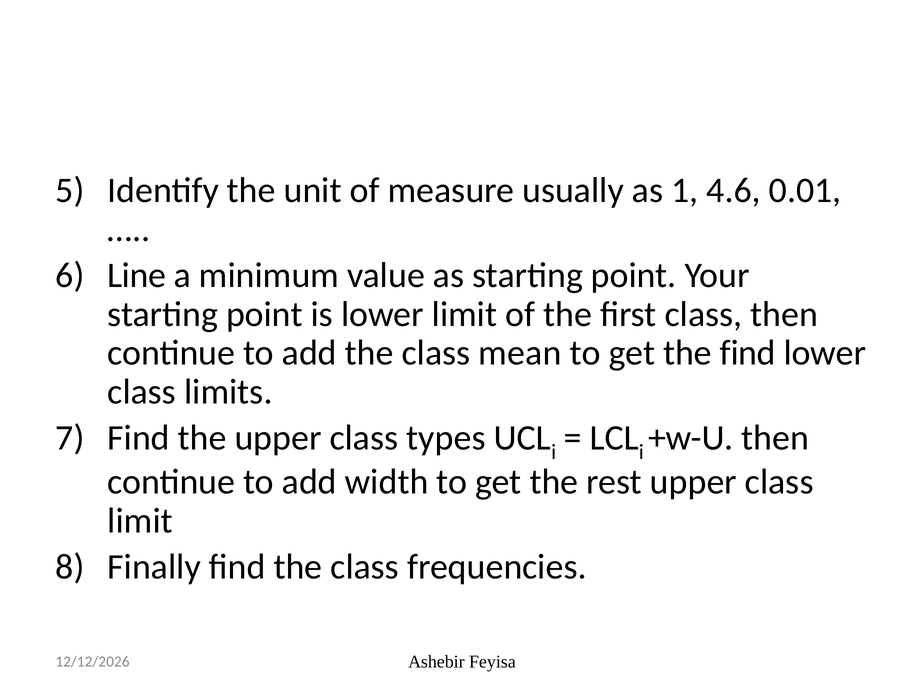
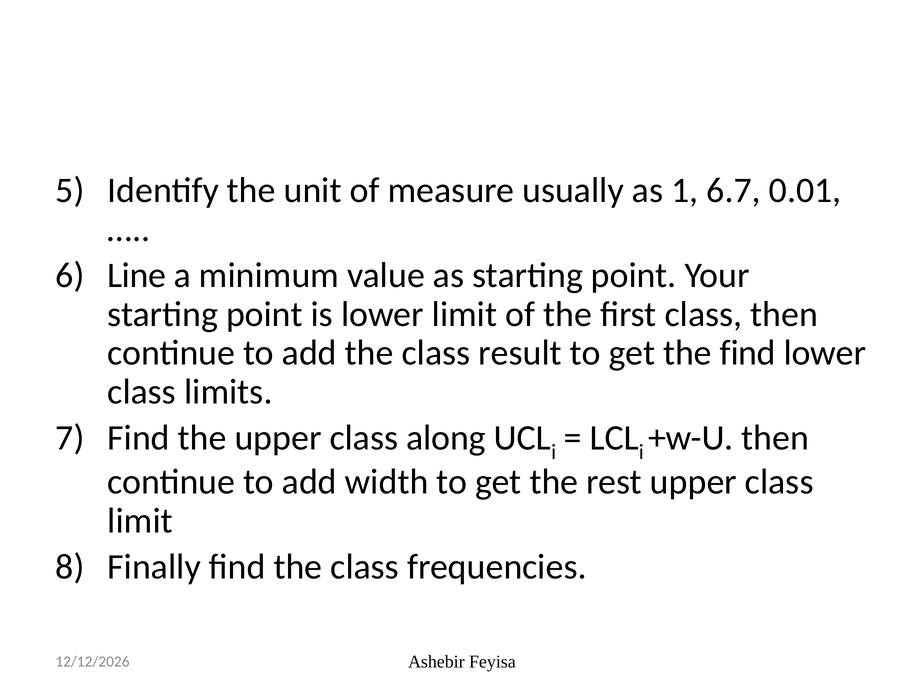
4.6: 4.6 -> 6.7
mean: mean -> result
types: types -> along
